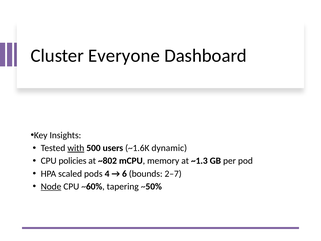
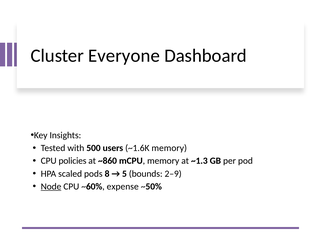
with underline: present -> none
~1.6K dynamic: dynamic -> memory
~802: ~802 -> ~860
4: 4 -> 8
6: 6 -> 5
2–7: 2–7 -> 2–9
tapering: tapering -> expense
